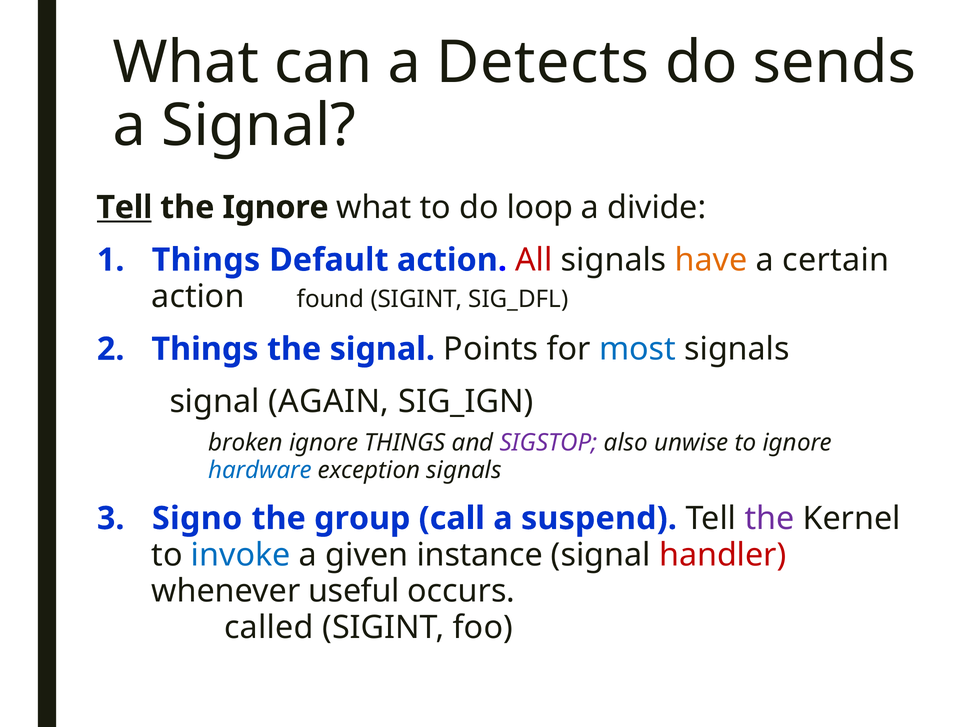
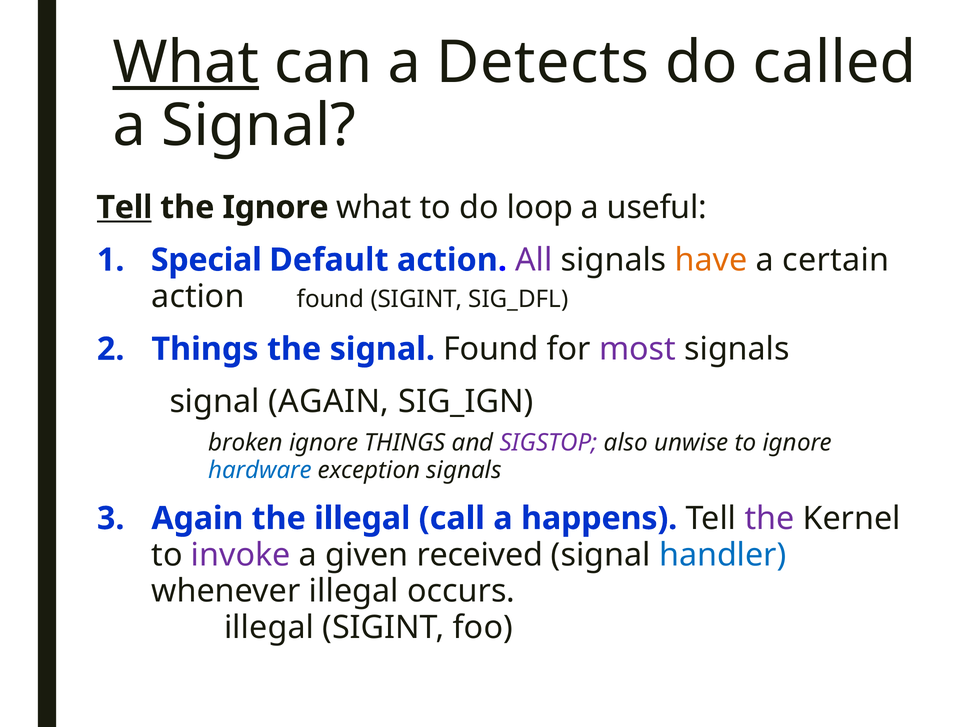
What at (186, 63) underline: none -> present
sends: sends -> called
divide: divide -> useful
Things at (206, 260): Things -> Special
All colour: red -> purple
signal Points: Points -> Found
most colour: blue -> purple
Signo at (197, 518): Signo -> Again
the group: group -> illegal
suspend: suspend -> happens
invoke colour: blue -> purple
instance: instance -> received
handler colour: red -> blue
whenever useful: useful -> illegal
called at (269, 628): called -> illegal
